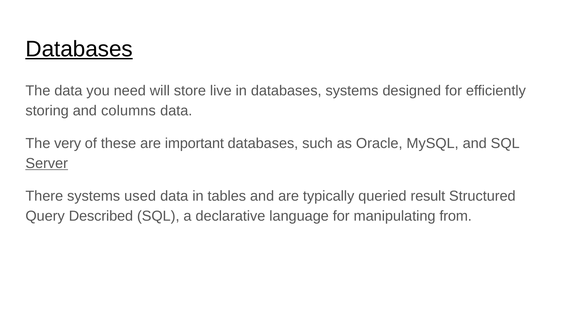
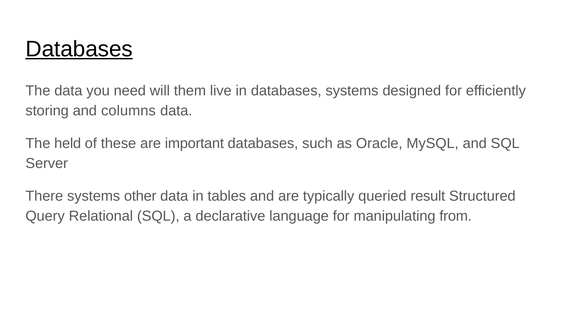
store: store -> them
very: very -> held
Server underline: present -> none
used: used -> other
Described: Described -> Relational
